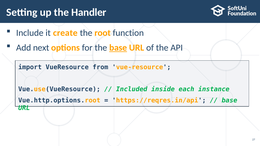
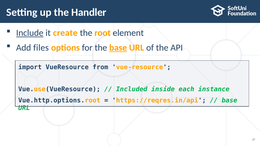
Include underline: none -> present
function: function -> element
next: next -> files
